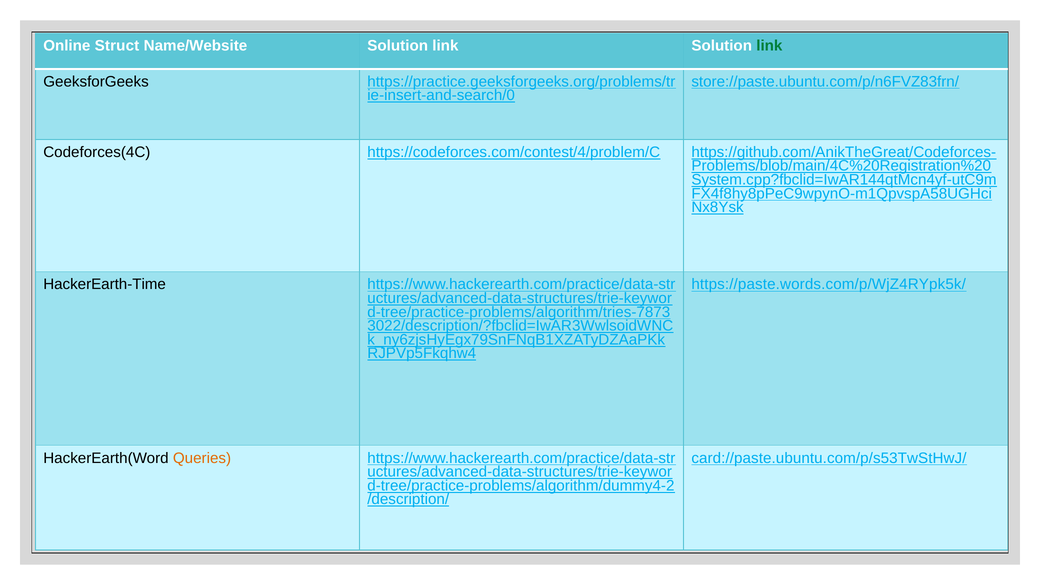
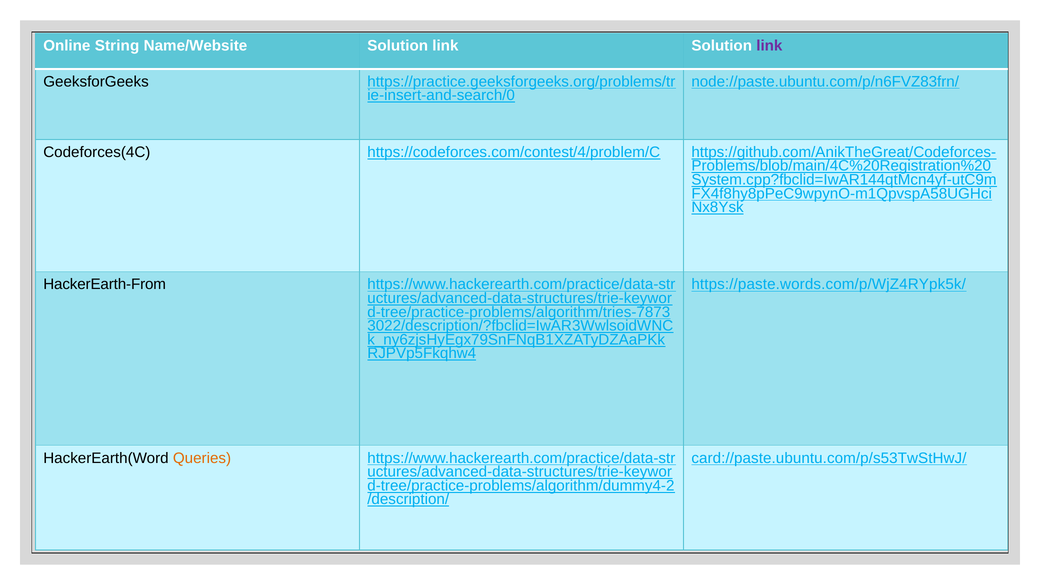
Struct: Struct -> String
link at (769, 46) colour: green -> purple
store://paste.ubuntu.com/p/n6FVZ83frn/: store://paste.ubuntu.com/p/n6FVZ83frn/ -> node://paste.ubuntu.com/p/n6FVZ83frn/
HackerEarth-Time: HackerEarth-Time -> HackerEarth-From
